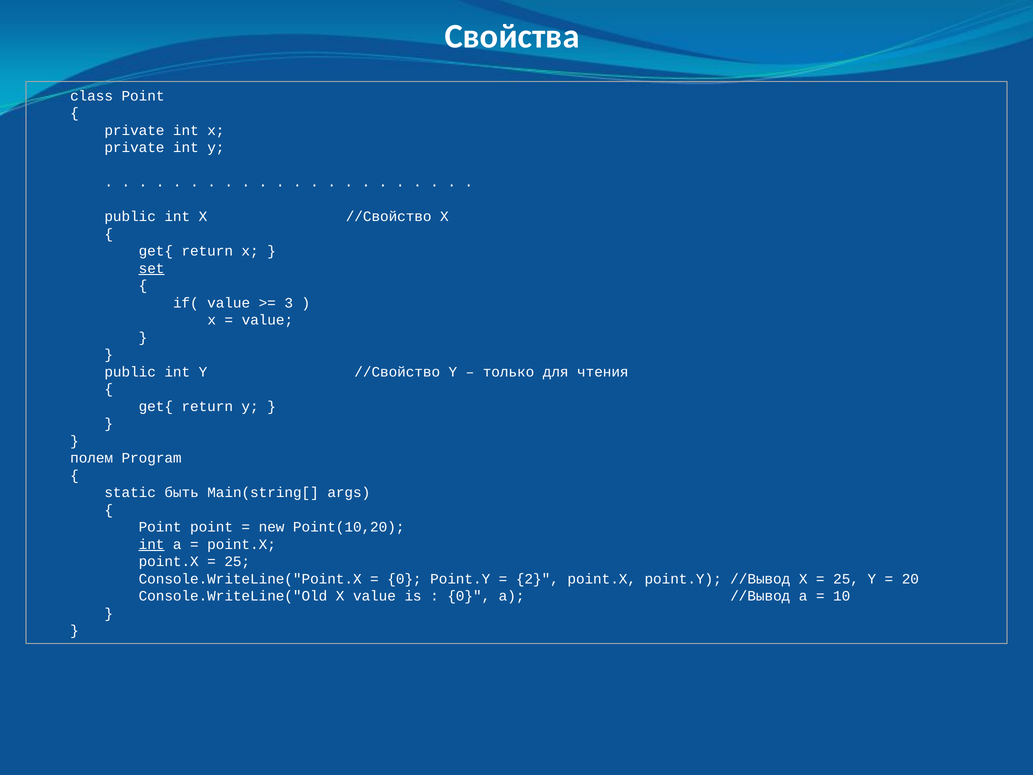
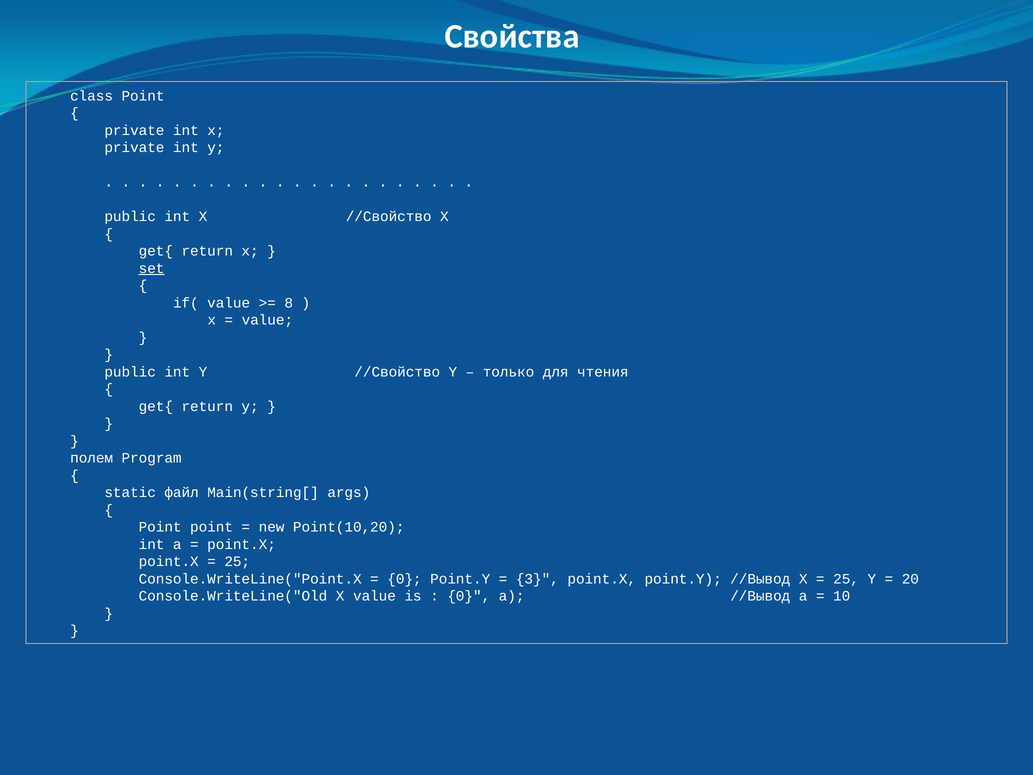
3: 3 -> 8
быть: быть -> файл
int at (152, 544) underline: present -> none
2: 2 -> 3
